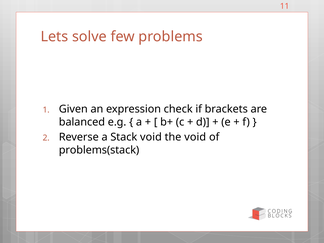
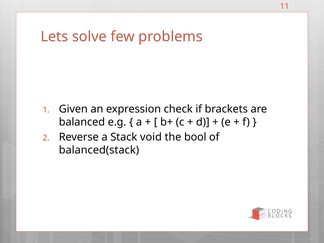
the void: void -> bool
problems(stack: problems(stack -> balanced(stack
